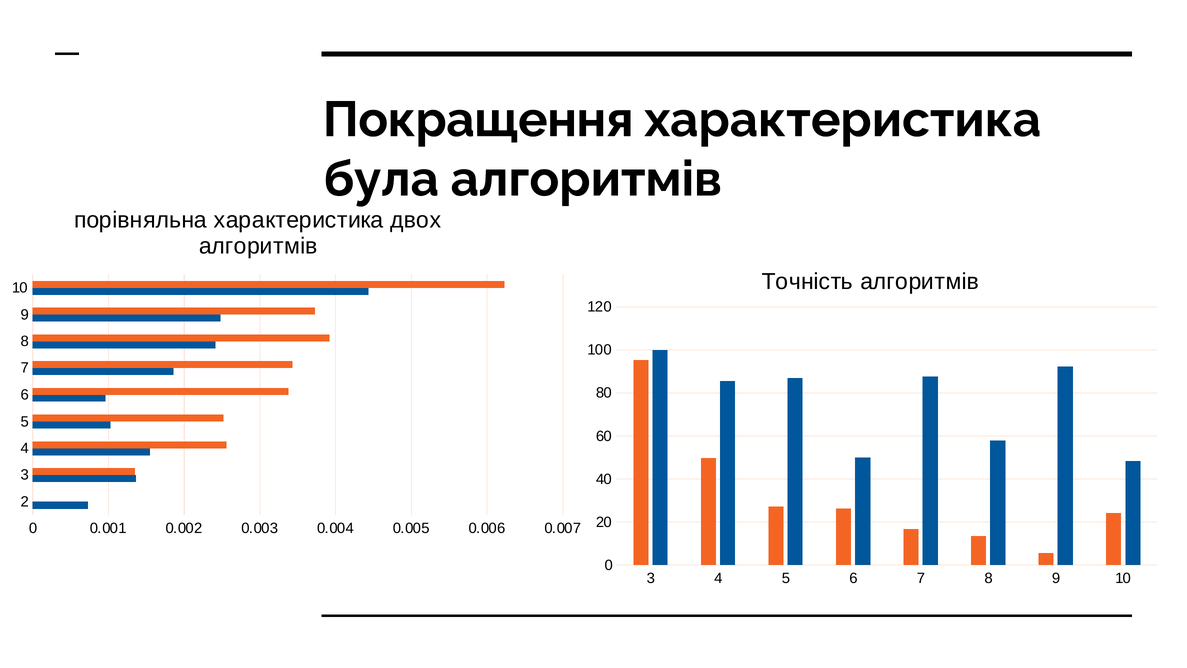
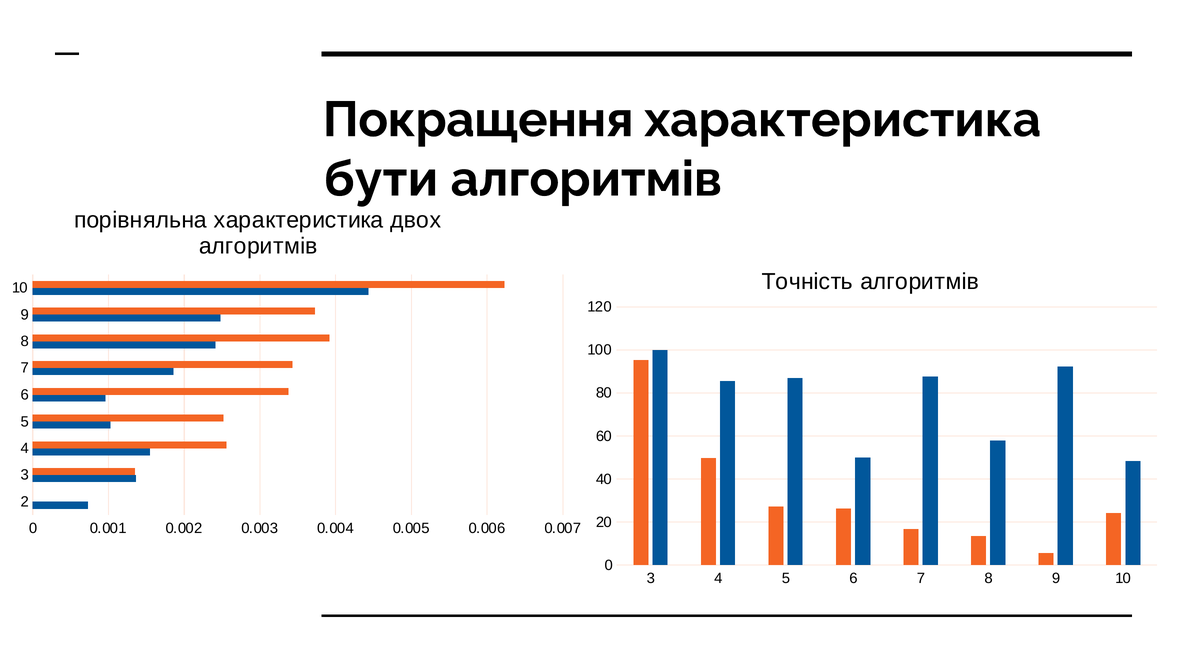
була: була -> бути
